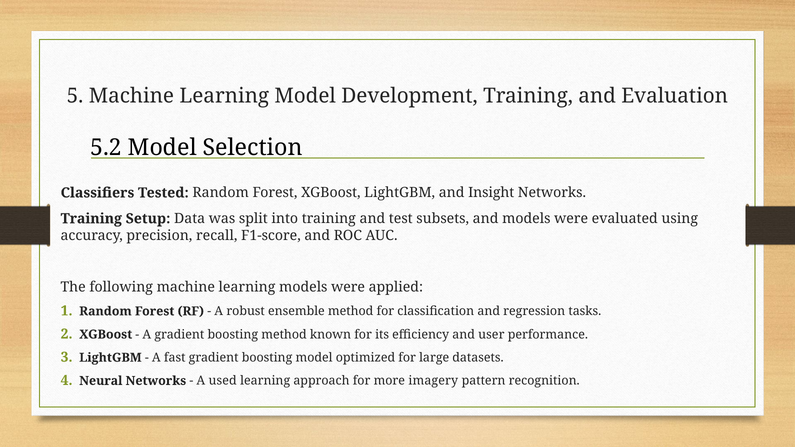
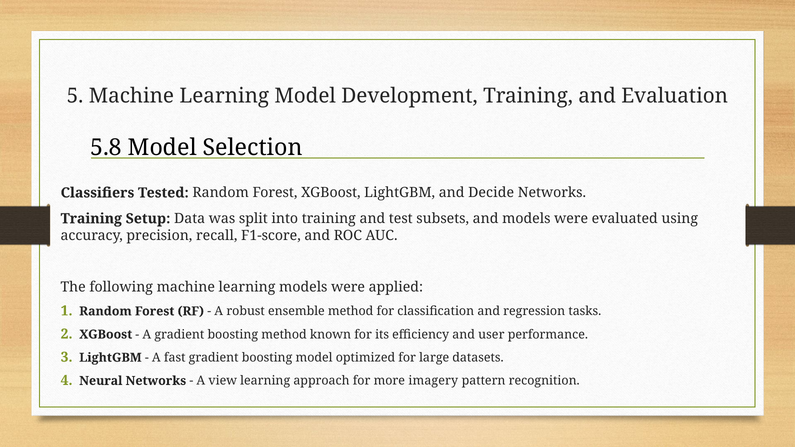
5.2: 5.2 -> 5.8
Insight: Insight -> Decide
used: used -> view
